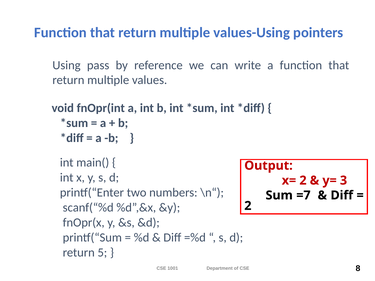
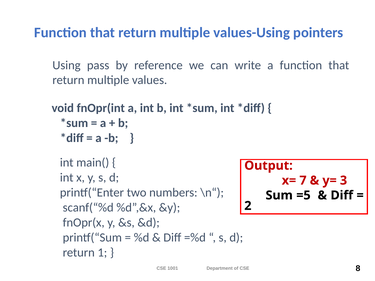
x= 2: 2 -> 7
=7: =7 -> =5
5: 5 -> 1
